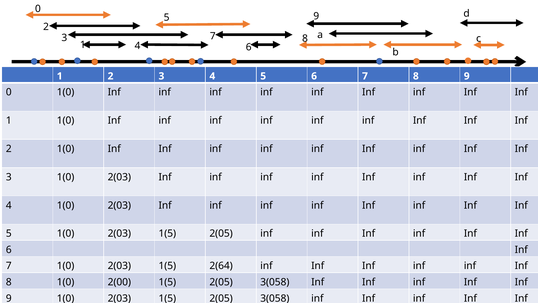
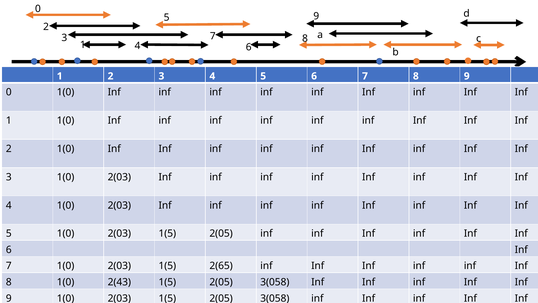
2(64: 2(64 -> 2(65
2(00: 2(00 -> 2(43
